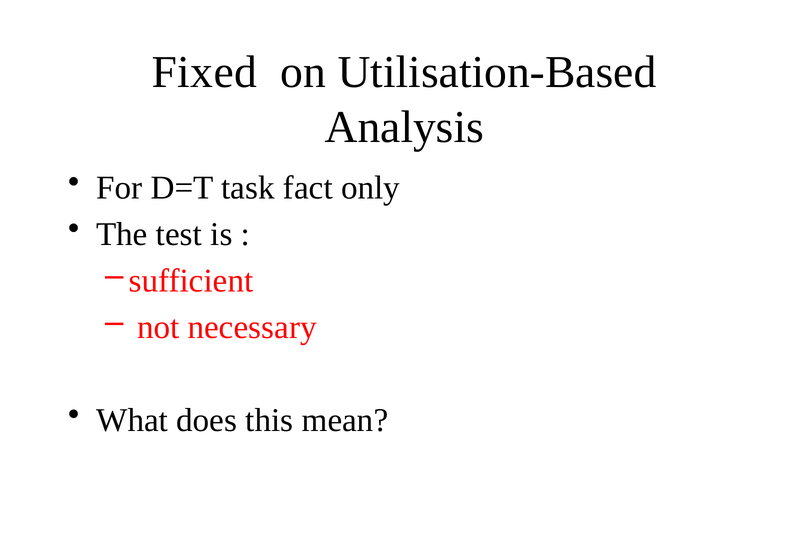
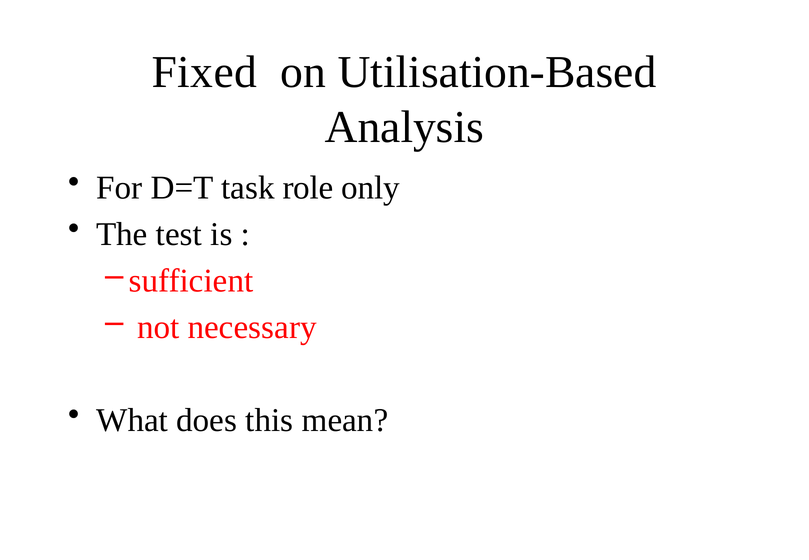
fact: fact -> role
